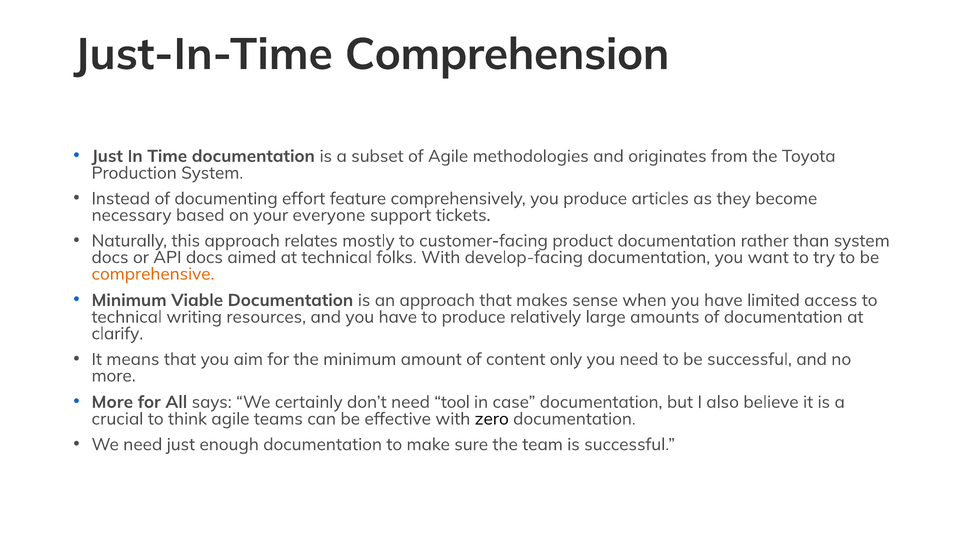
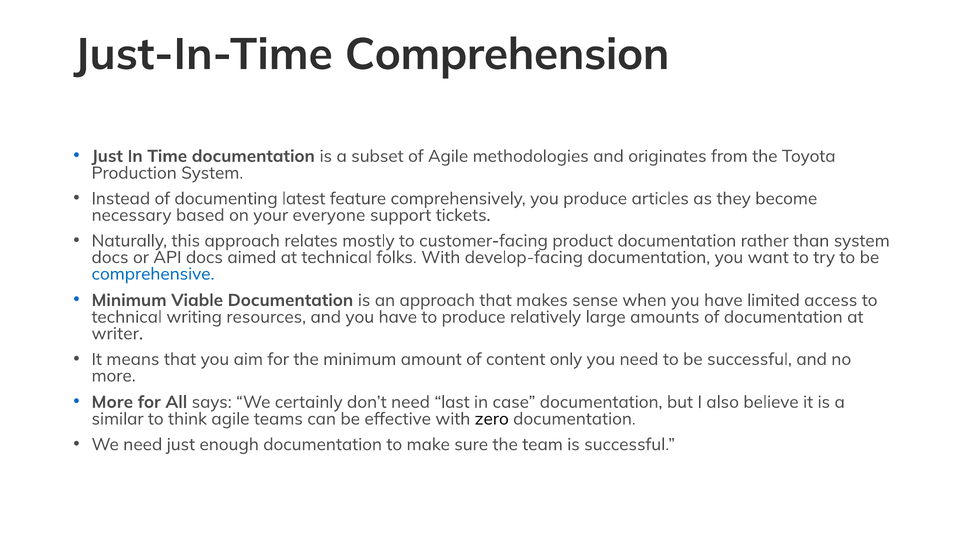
effort: effort -> latest
comprehensive colour: orange -> blue
clarify: clarify -> writer
tool: tool -> last
crucial: crucial -> similar
